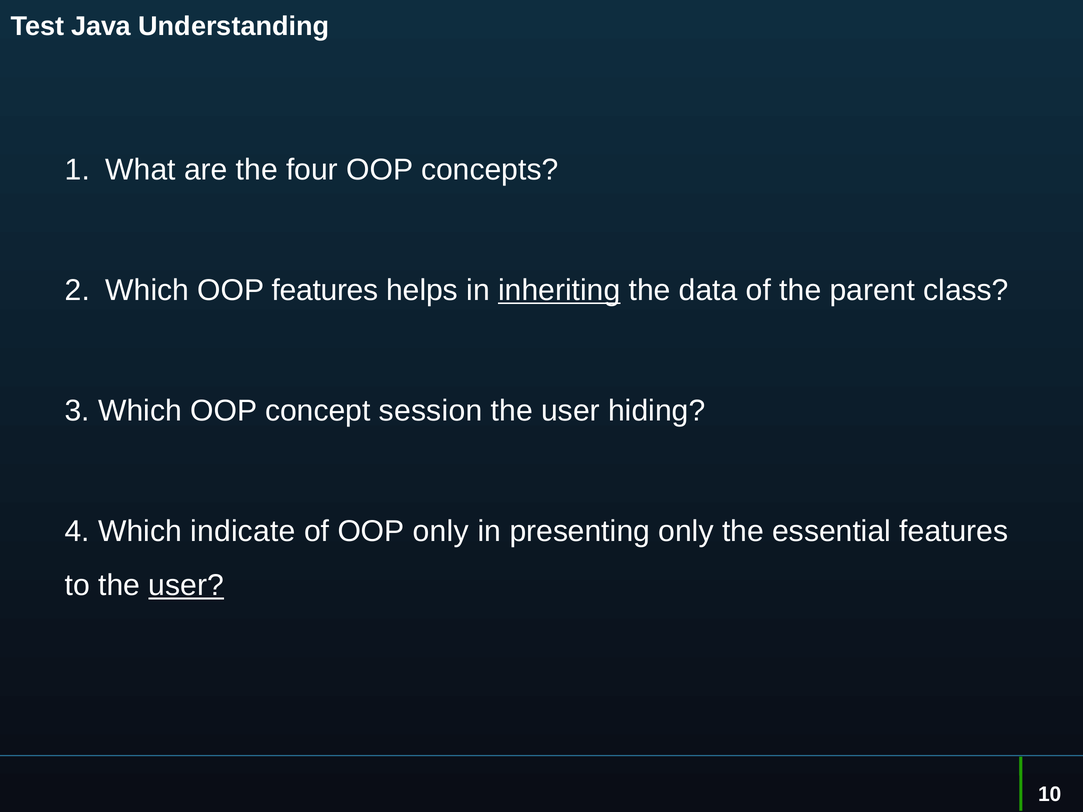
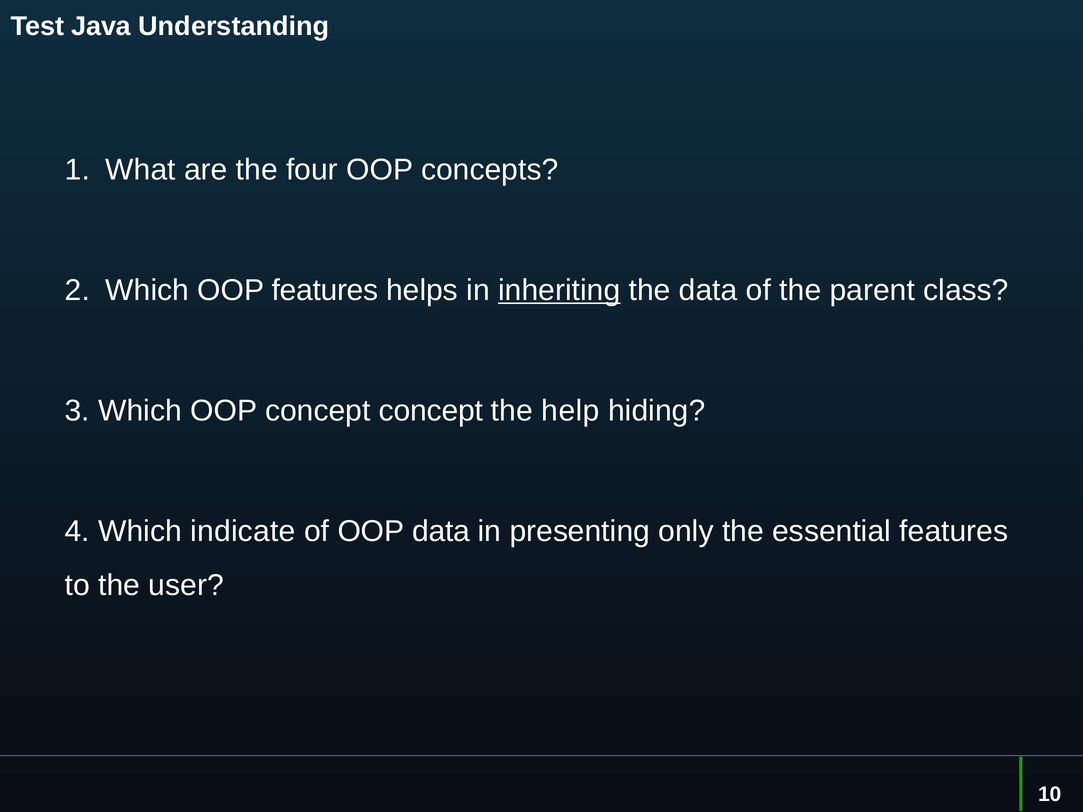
concept session: session -> concept
user at (571, 411): user -> help
OOP only: only -> data
user at (186, 586) underline: present -> none
